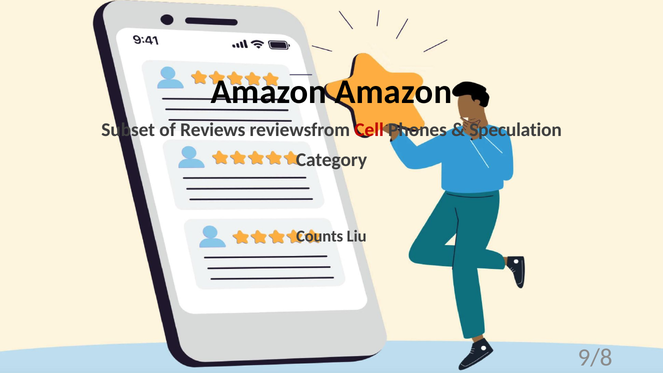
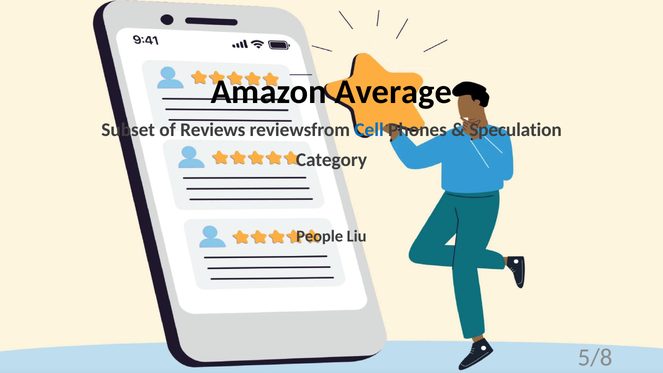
Amazon Amazon: Amazon -> Average
Cell colour: red -> blue
Counts: Counts -> People
9/8: 9/8 -> 5/8
